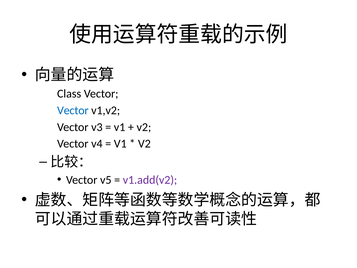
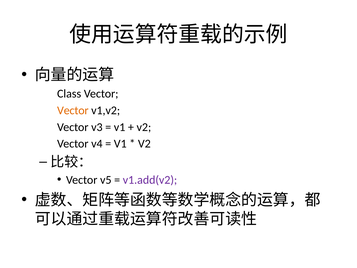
Vector at (73, 110) colour: blue -> orange
